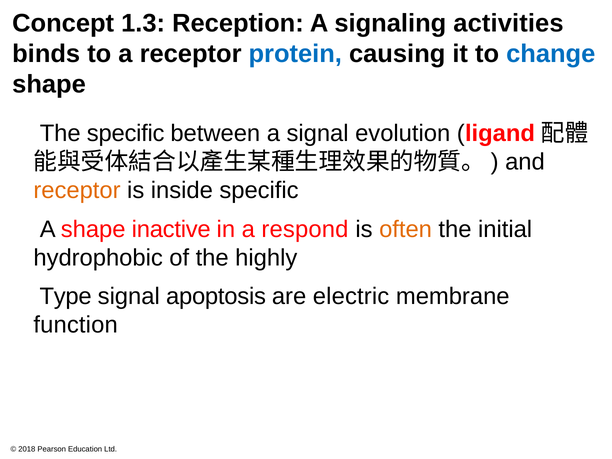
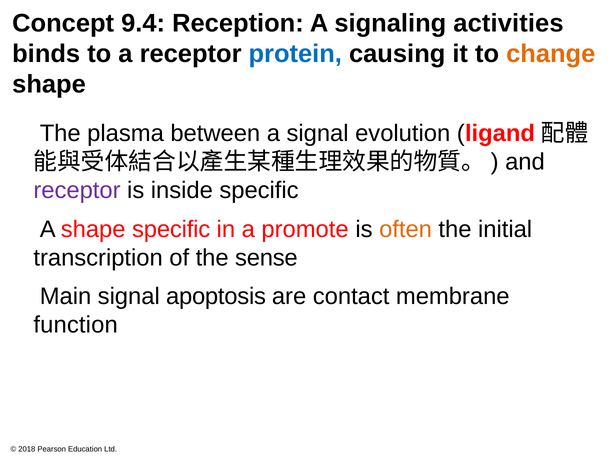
1.3: 1.3 -> 9.4
change colour: blue -> orange
The specific: specific -> plasma
receptor at (77, 190) colour: orange -> purple
shape inactive: inactive -> specific
respond: respond -> promote
hydrophobic: hydrophobic -> transcription
highly: highly -> sense
Type: Type -> Main
electric: electric -> contact
